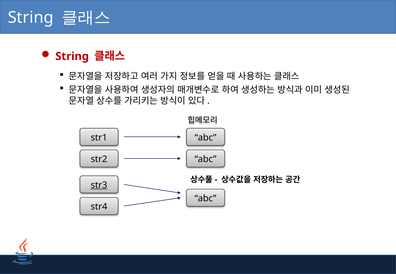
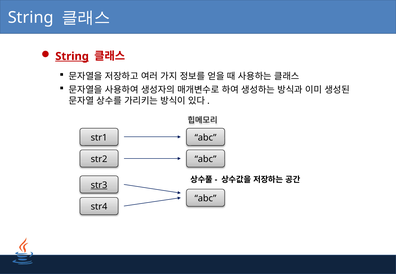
String at (72, 56) underline: none -> present
